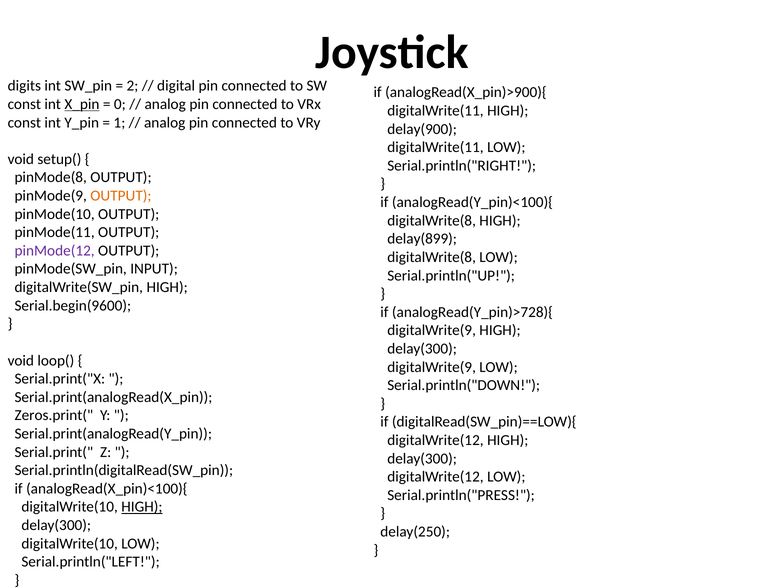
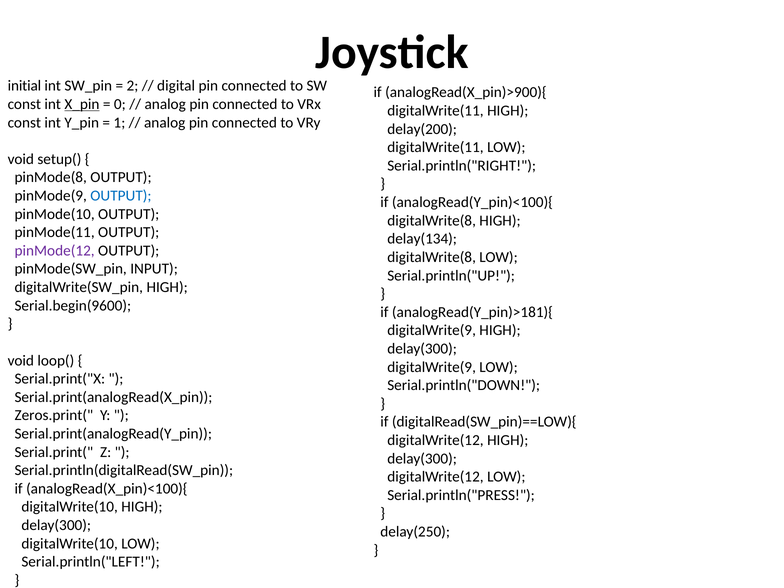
digits: digits -> initial
delay(900: delay(900 -> delay(200
OUTPUT at (121, 196) colour: orange -> blue
delay(899: delay(899 -> delay(134
analogRead(Y_pin)>728){: analogRead(Y_pin)>728){ -> analogRead(Y_pin)>181){
HIGH at (142, 507) underline: present -> none
